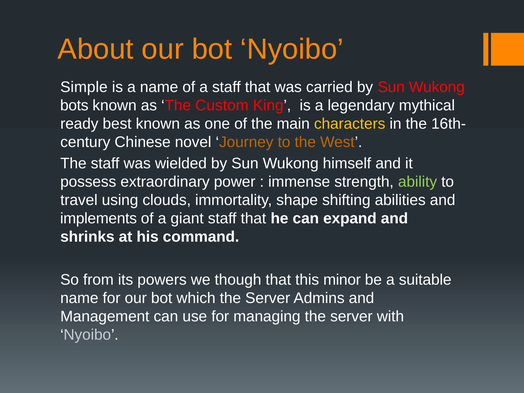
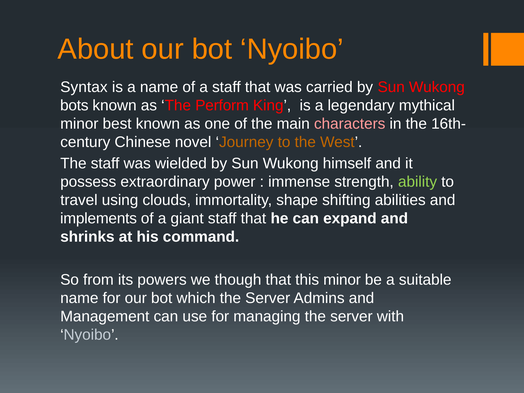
Simple: Simple -> Syntax
Custom: Custom -> Perform
ready at (79, 124): ready -> minor
characters colour: yellow -> pink
